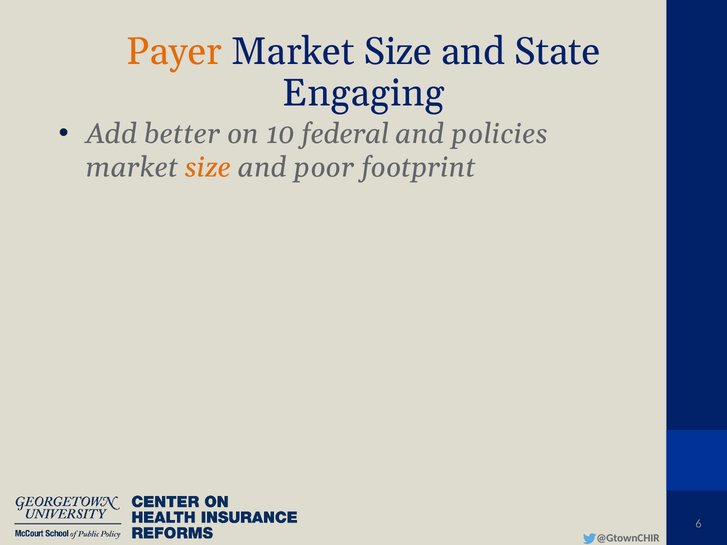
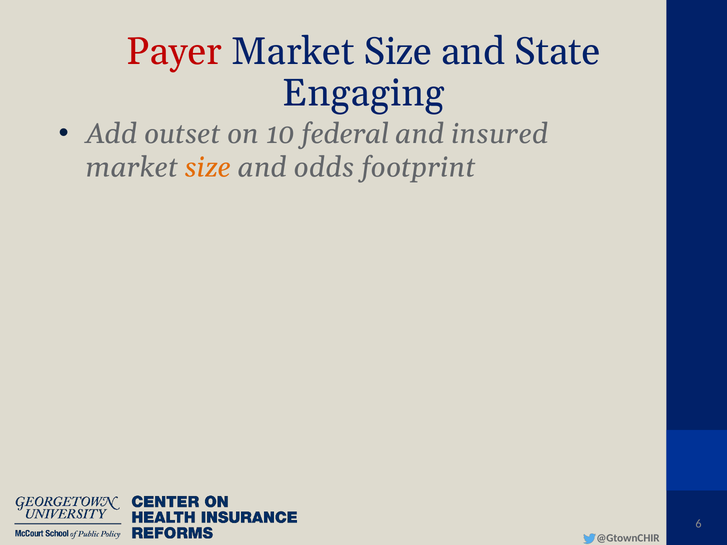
Payer colour: orange -> red
better: better -> outset
policies: policies -> insured
poor: poor -> odds
